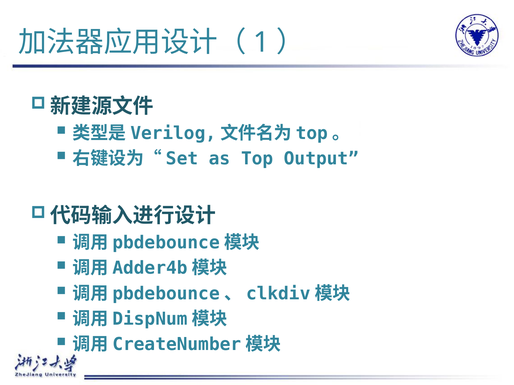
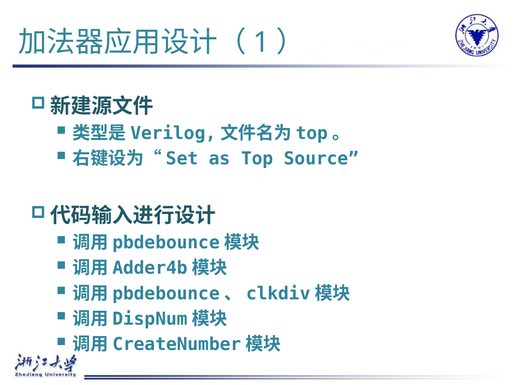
Output: Output -> Source
